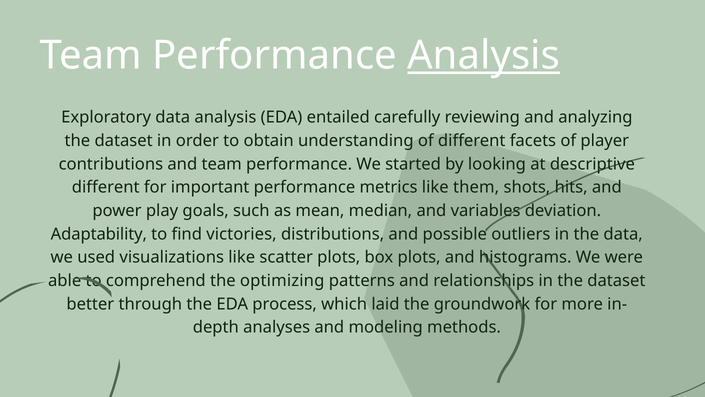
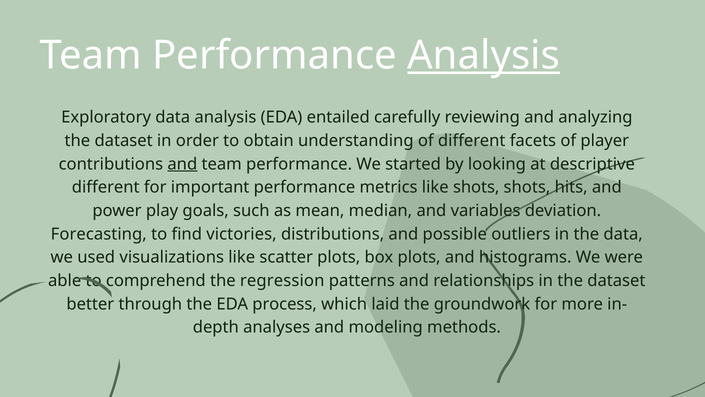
and at (182, 164) underline: none -> present
like them: them -> shots
Adaptability: Adaptability -> Forecasting
optimizing: optimizing -> regression
